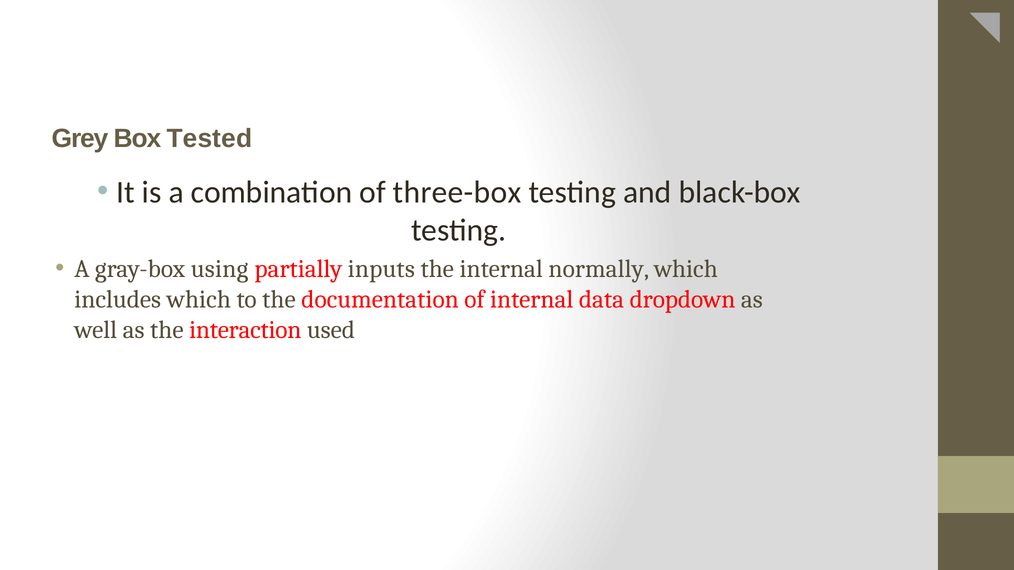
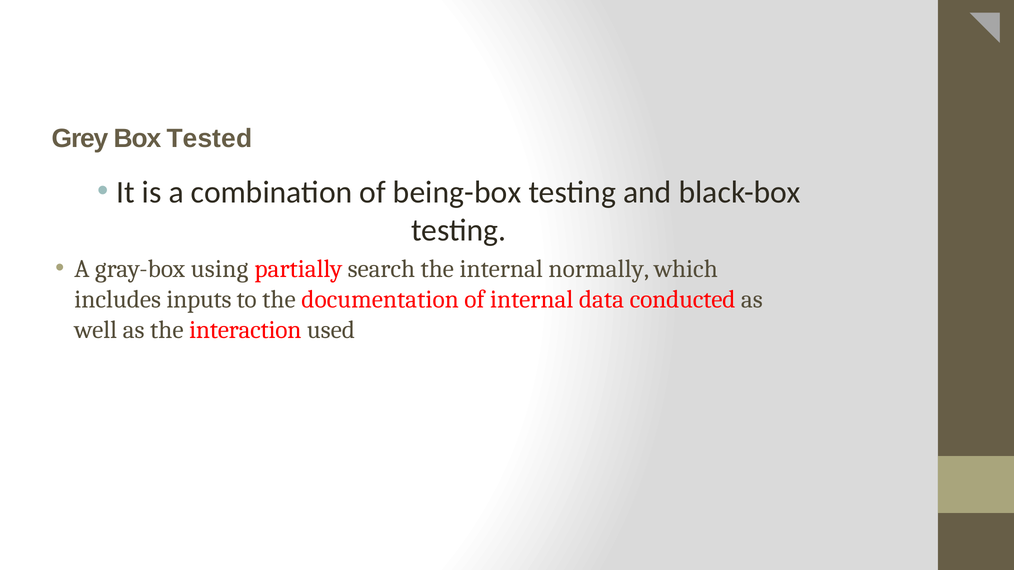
three-box: three-box -> being-box
inputs: inputs -> search
includes which: which -> inputs
dropdown: dropdown -> conducted
